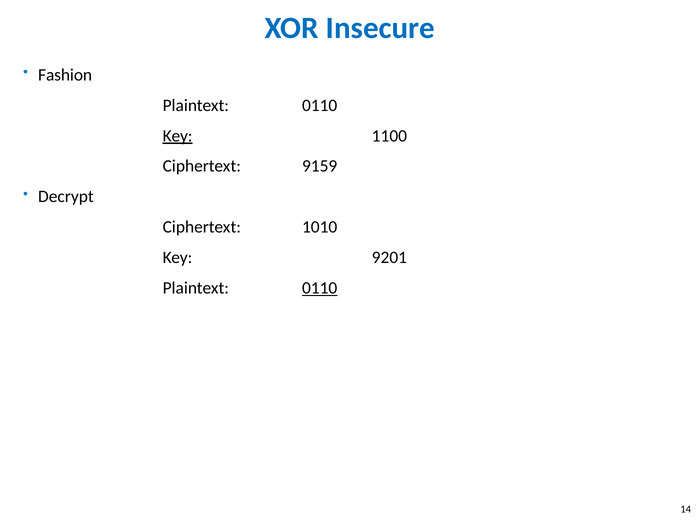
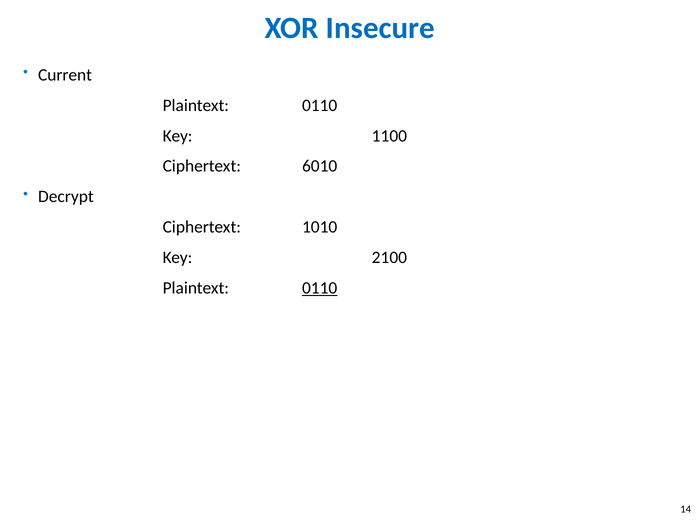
Fashion: Fashion -> Current
Key at (178, 136) underline: present -> none
9159: 9159 -> 6010
9201: 9201 -> 2100
